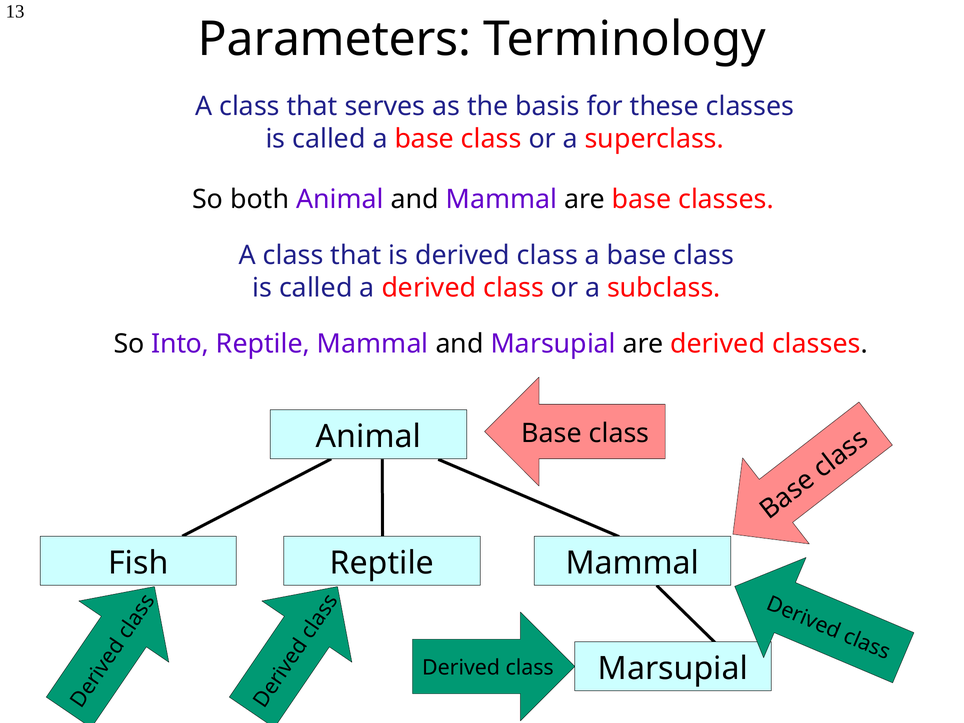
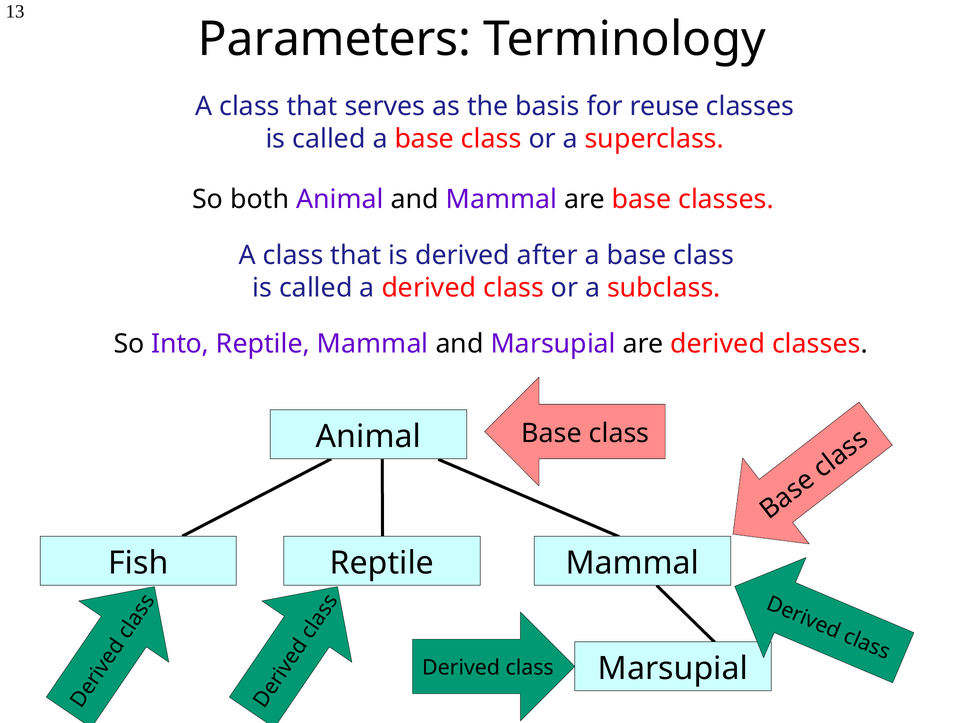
these: these -> reuse
is derived class: class -> after
